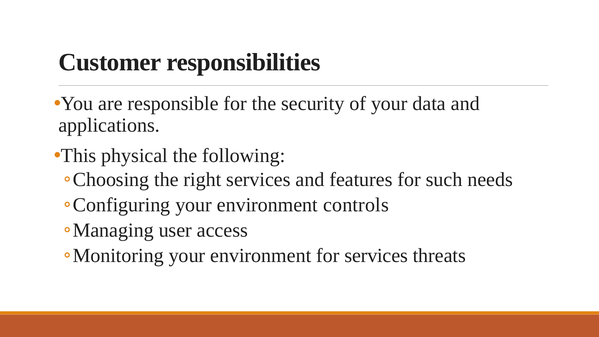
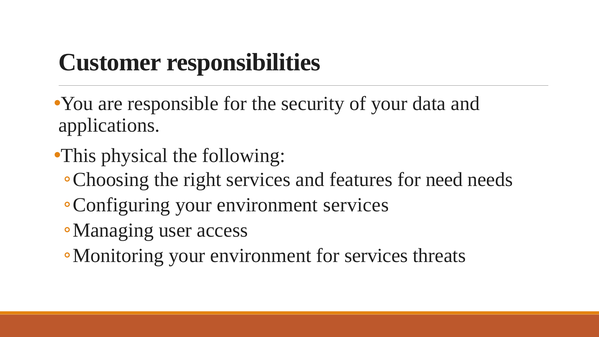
such: such -> need
environment controls: controls -> services
